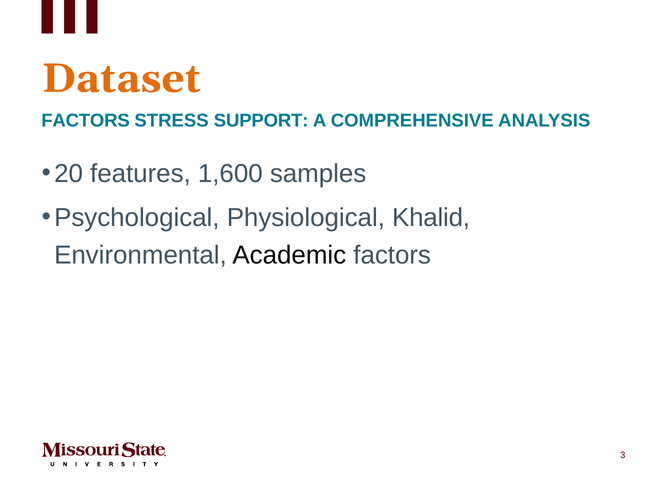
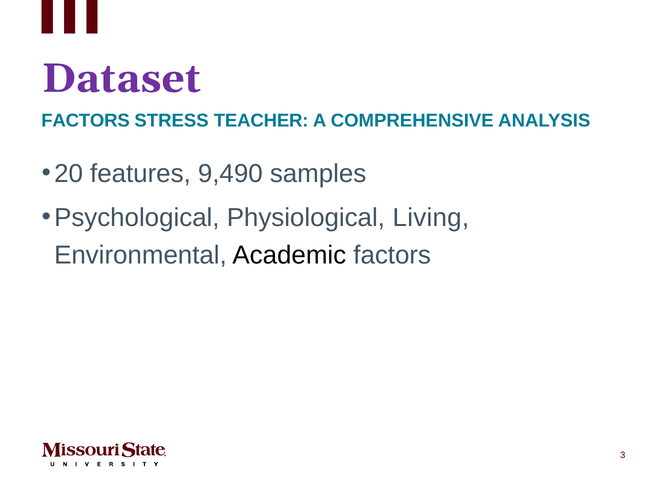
Dataset colour: orange -> purple
SUPPORT: SUPPORT -> TEACHER
1,600: 1,600 -> 9,490
Khalid: Khalid -> Living
